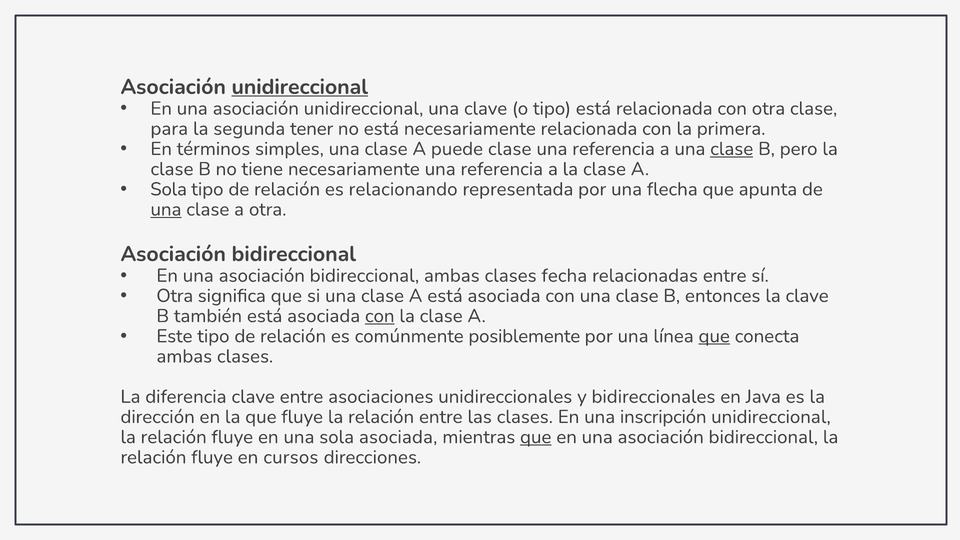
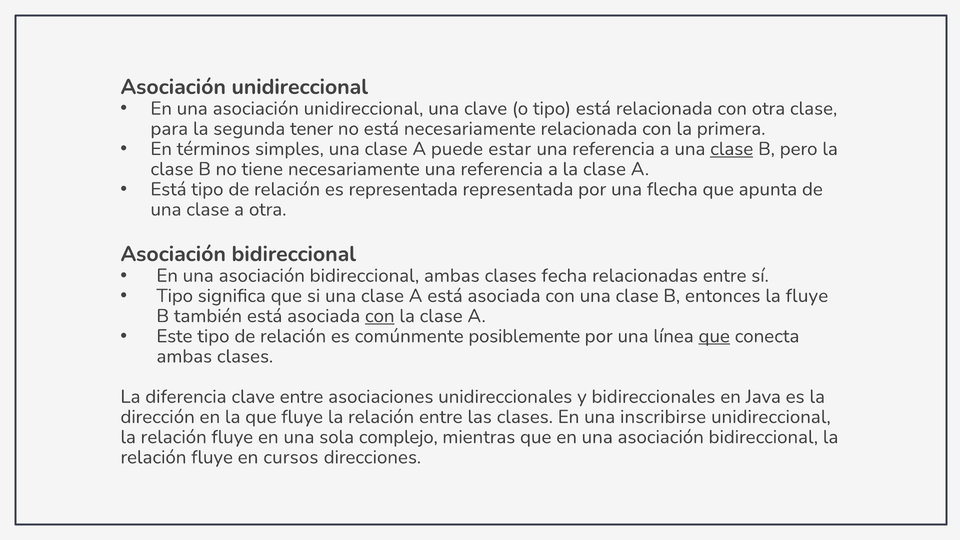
unidireccional at (300, 87) underline: present -> none
puede clase: clase -> estar
Sola at (169, 189): Sola -> Está
es relacionando: relacionando -> representada
una at (166, 209) underline: present -> none
Otra at (175, 296): Otra -> Tipo
la clave: clave -> fluye
inscripción: inscripción -> inscribirse
sola asociada: asociada -> complejo
que at (536, 437) underline: present -> none
